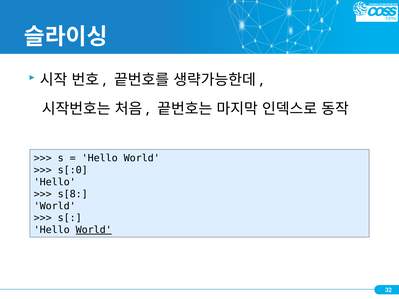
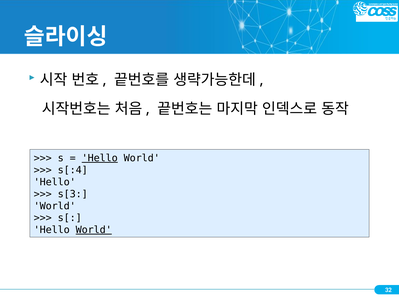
Hello at (100, 158) underline: none -> present
s[:0: s[:0 -> s[:4
s[8: s[8 -> s[3
